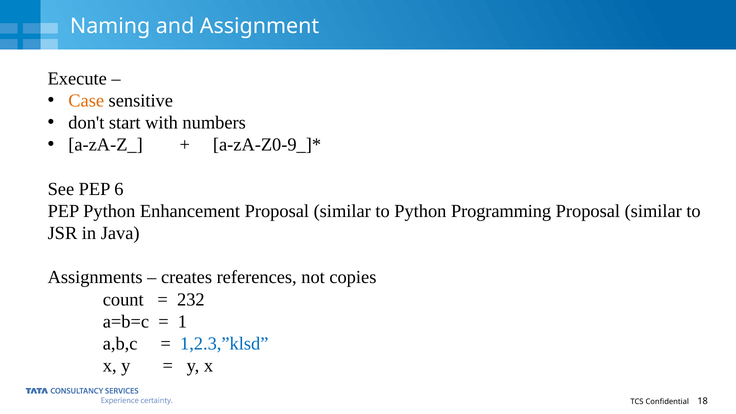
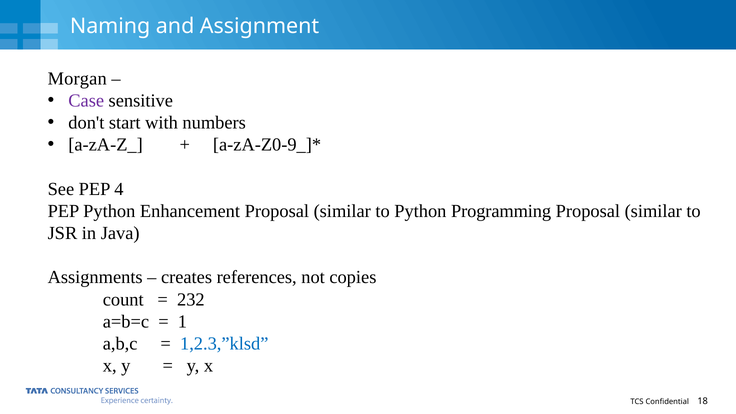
Execute: Execute -> Morgan
Case colour: orange -> purple
6: 6 -> 4
